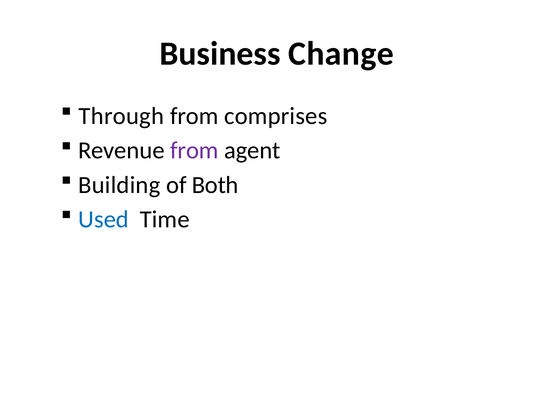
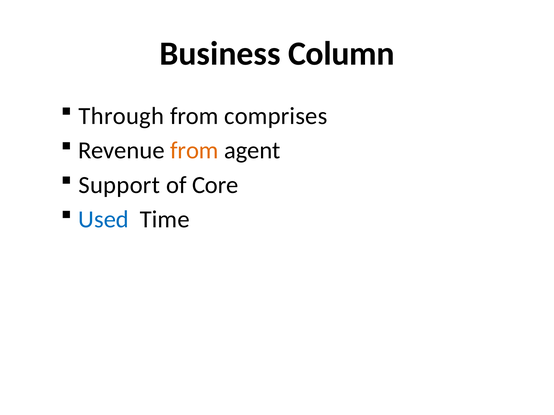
Change: Change -> Column
from at (194, 151) colour: purple -> orange
Building: Building -> Support
Both: Both -> Core
